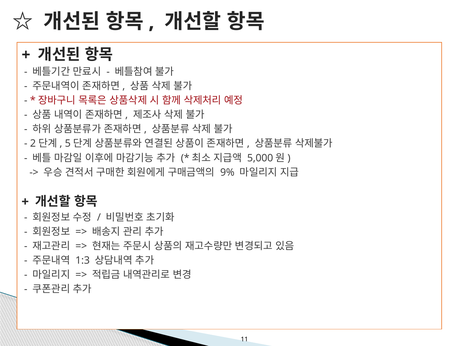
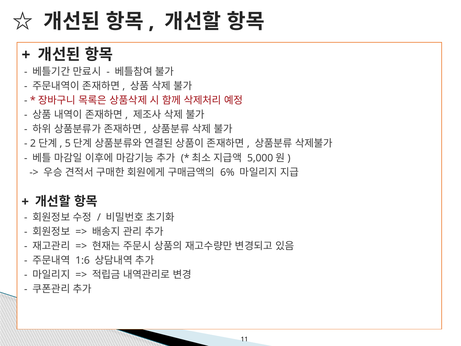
9%: 9% -> 6%
1:3: 1:3 -> 1:6
